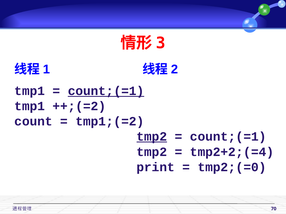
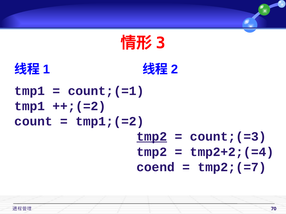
count;(=1 at (106, 91) underline: present -> none
count;(=1 at (228, 137): count;(=1 -> count;(=3
print: print -> coend
tmp2;(=0: tmp2;(=0 -> tmp2;(=7
